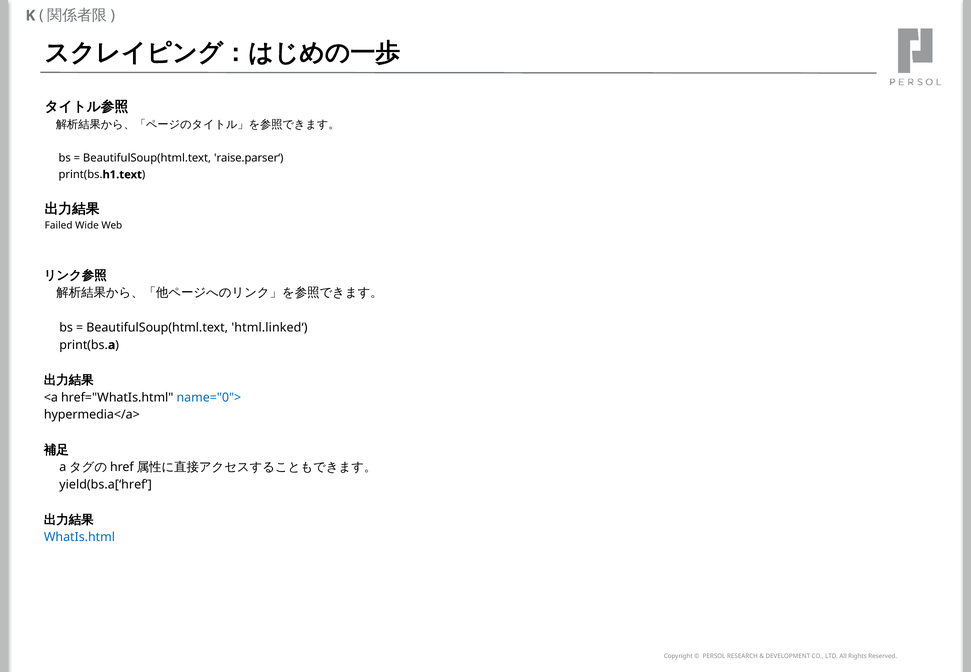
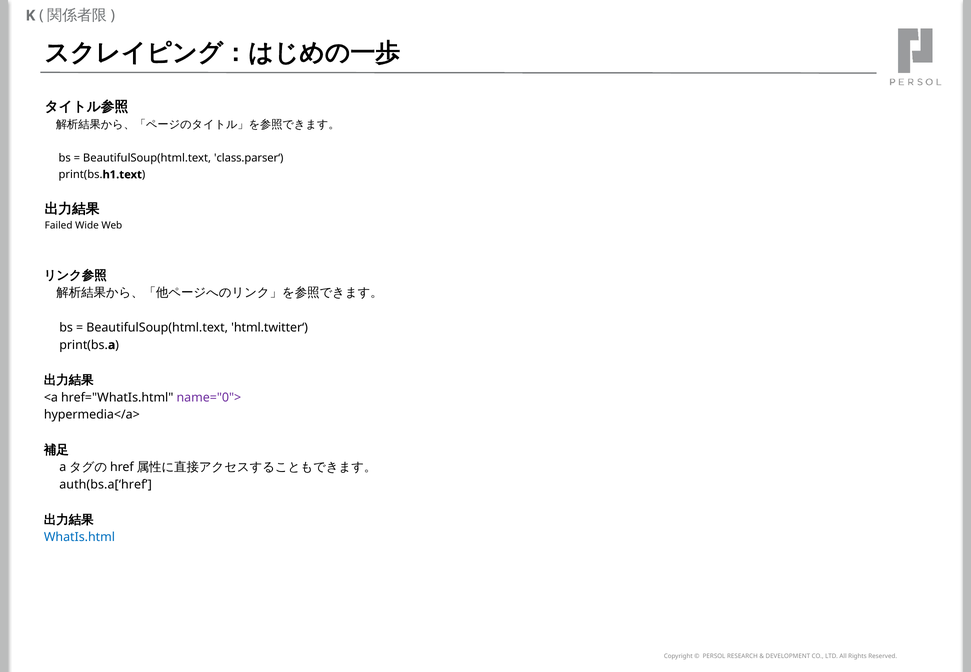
raise.parser‘: raise.parser‘ -> class.parser‘
html.linked‘: html.linked‘ -> html.twitter‘
name="0"> colour: blue -> purple
yield(bs.a[‘href: yield(bs.a[‘href -> auth(bs.a[‘href
